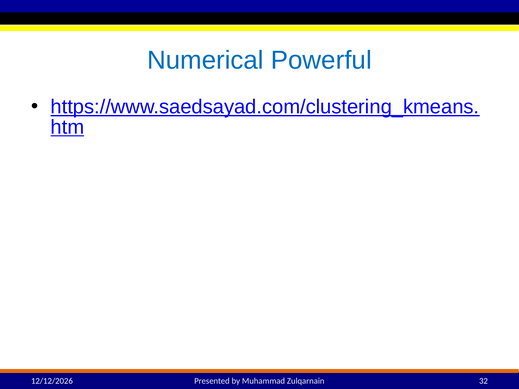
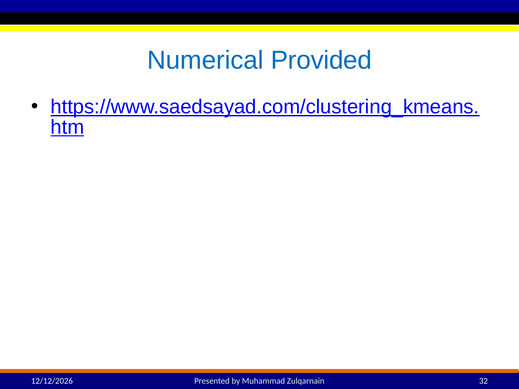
Powerful: Powerful -> Provided
